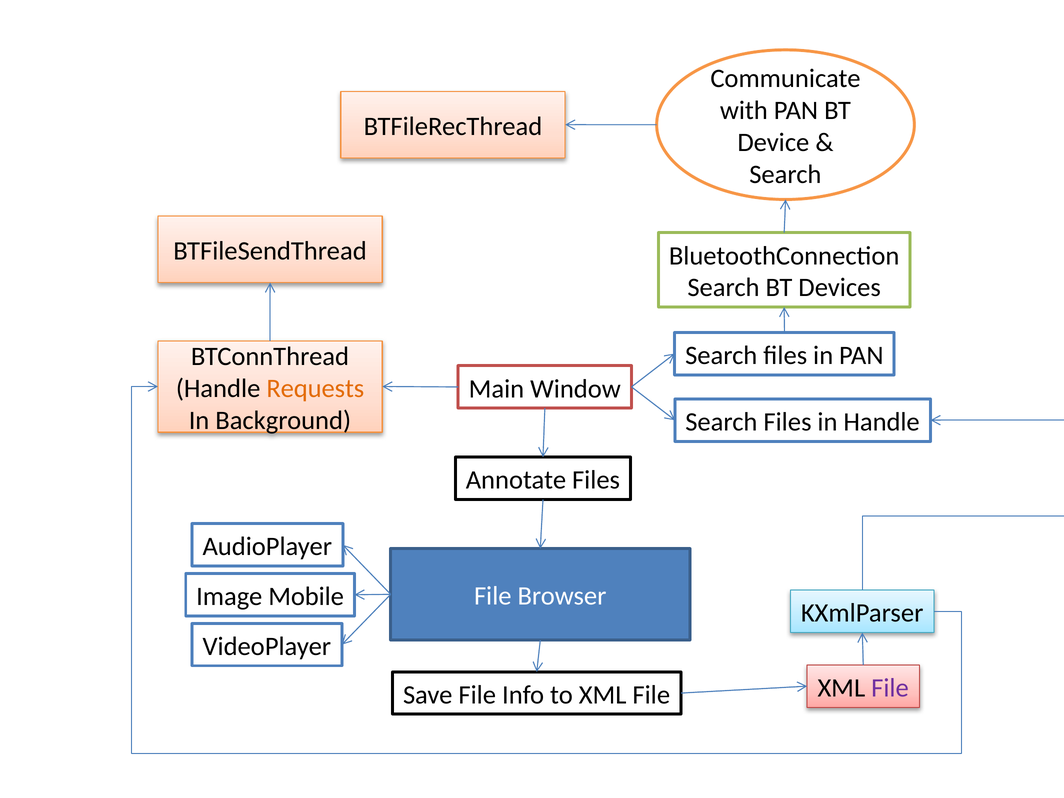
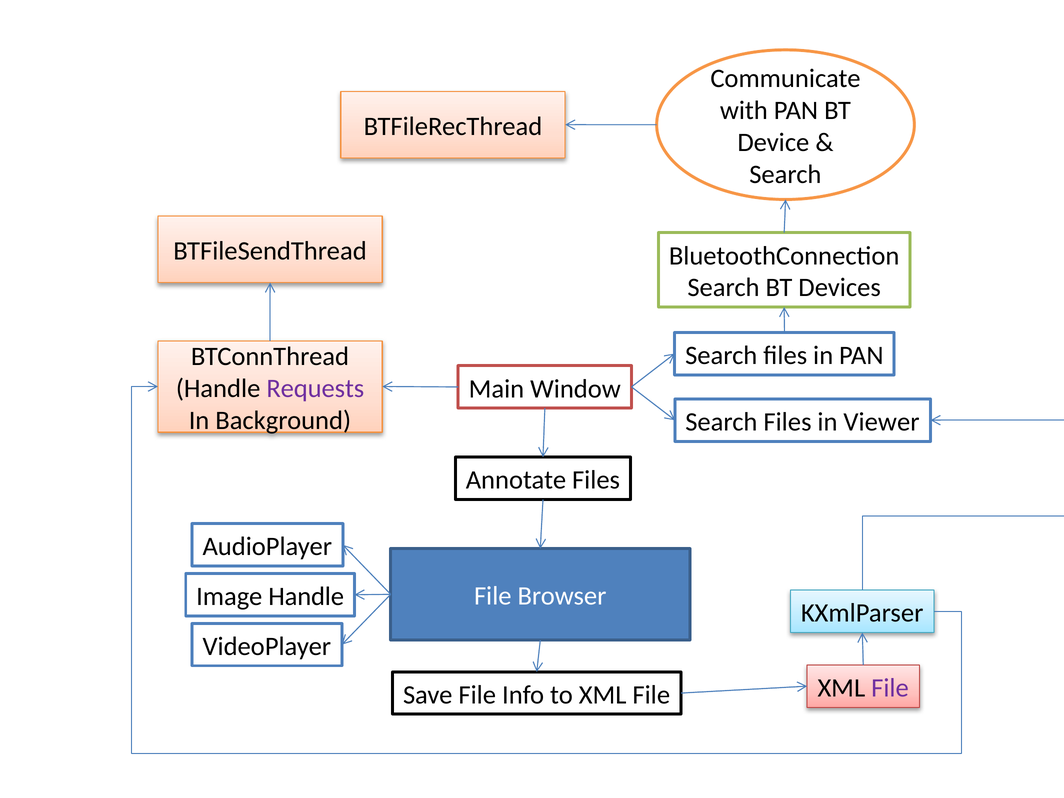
Requests colour: orange -> purple
in Handle: Handle -> Viewer
Image Mobile: Mobile -> Handle
